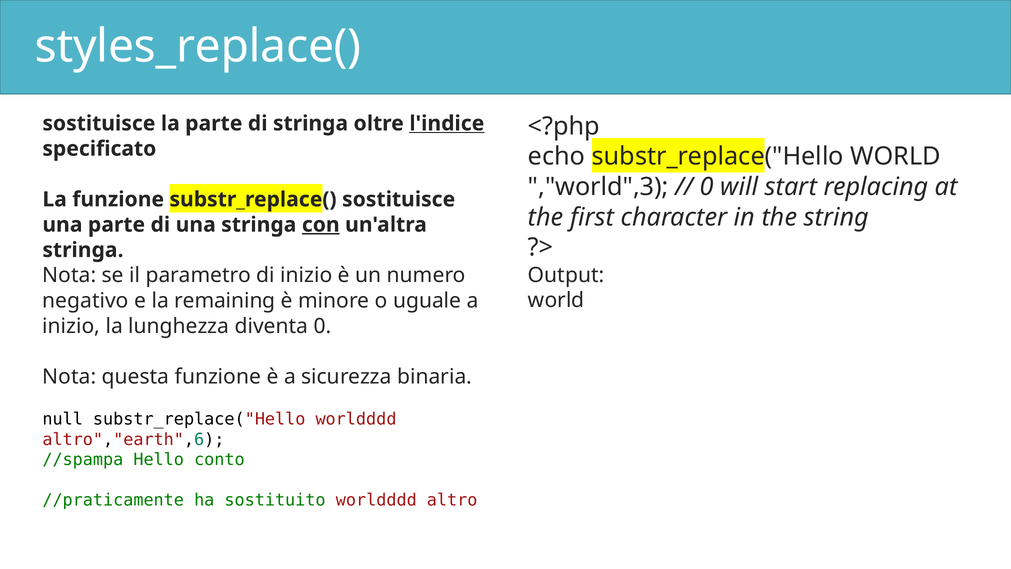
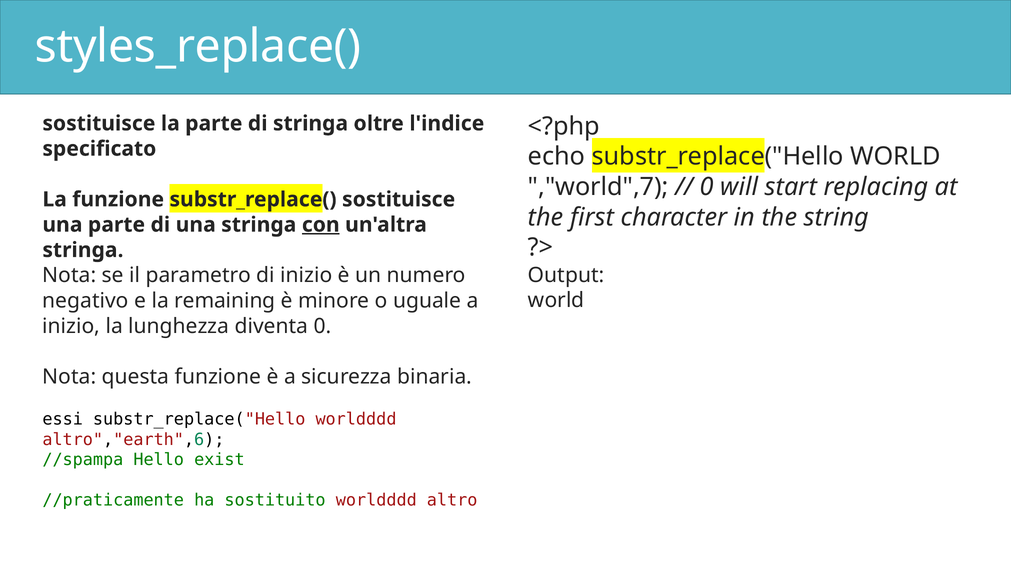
l'indice underline: present -> none
,"world",3: ,"world",3 -> ,"world",7
null: null -> essi
conto: conto -> exist
